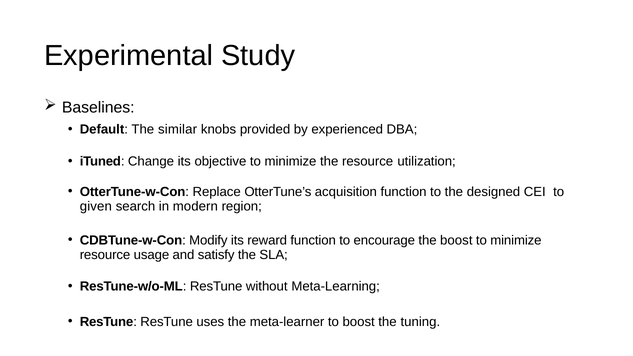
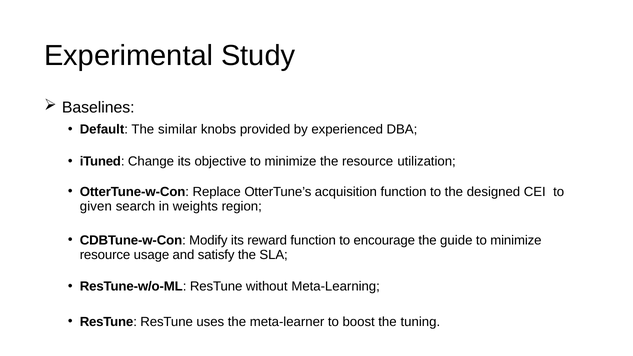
modern: modern -> weights
the boost: boost -> guide
